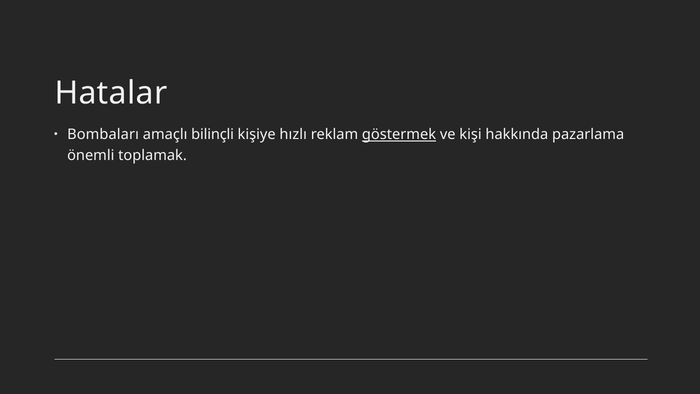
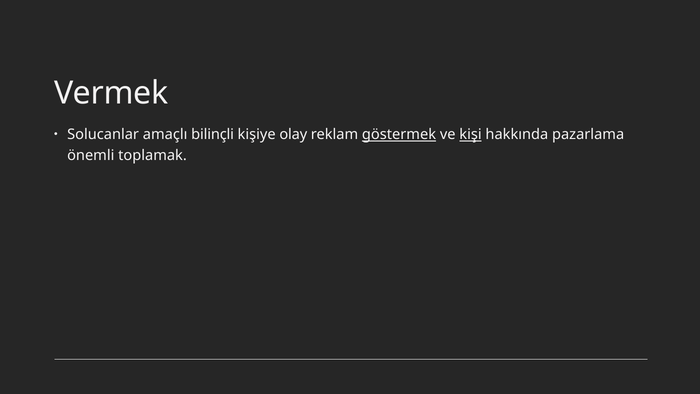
Hatalar: Hatalar -> Vermek
Bombaları: Bombaları -> Solucanlar
hızlı: hızlı -> olay
kişi underline: none -> present
